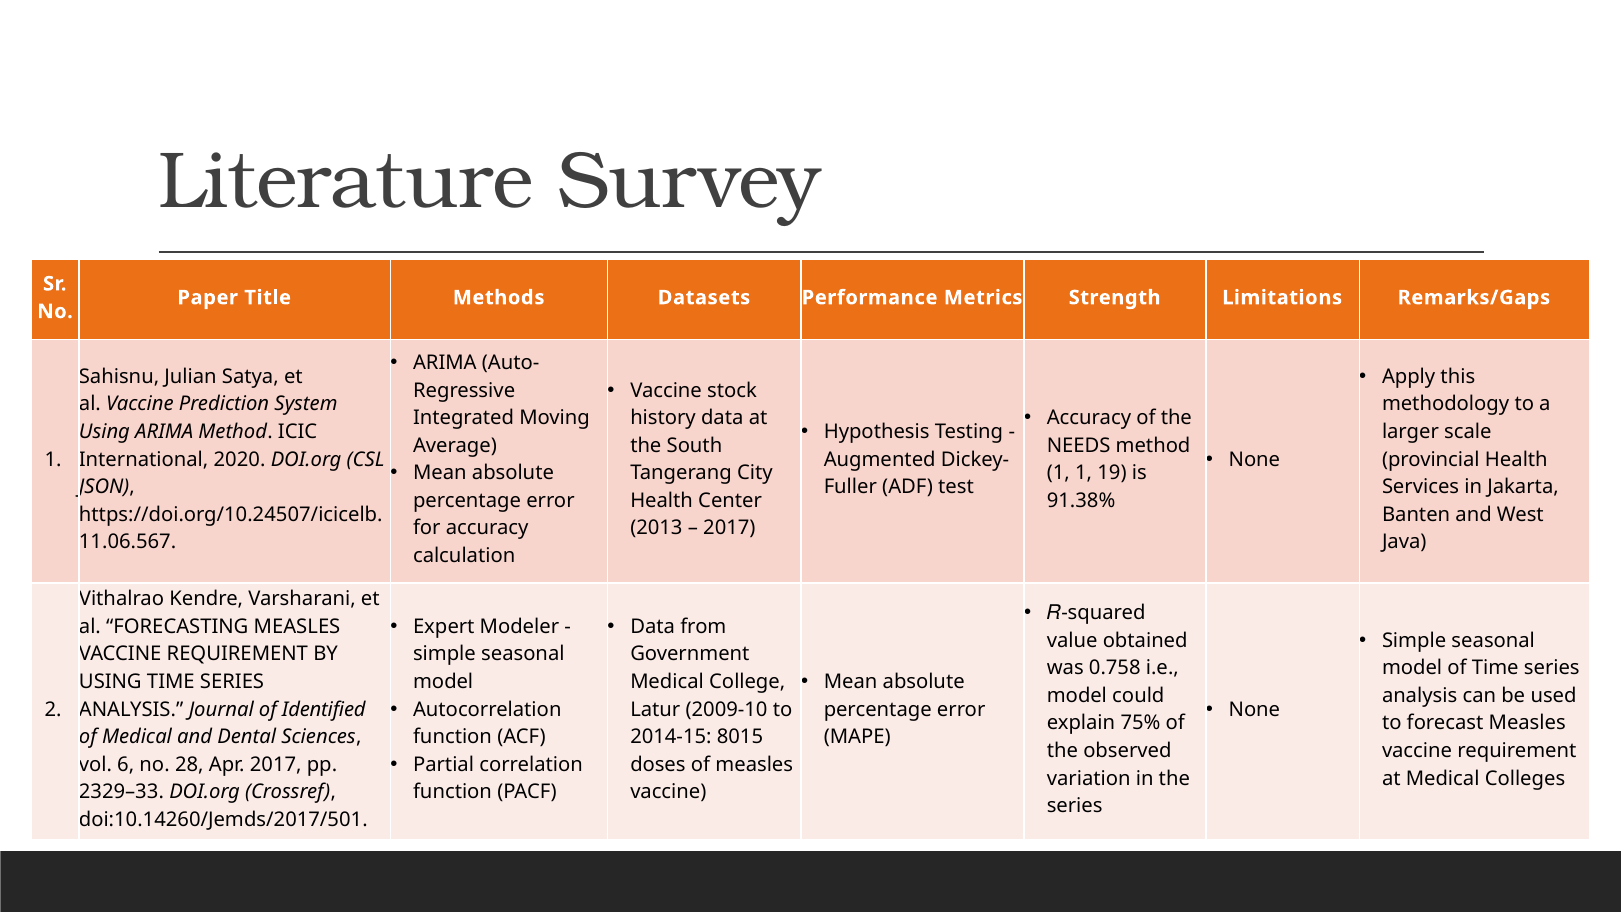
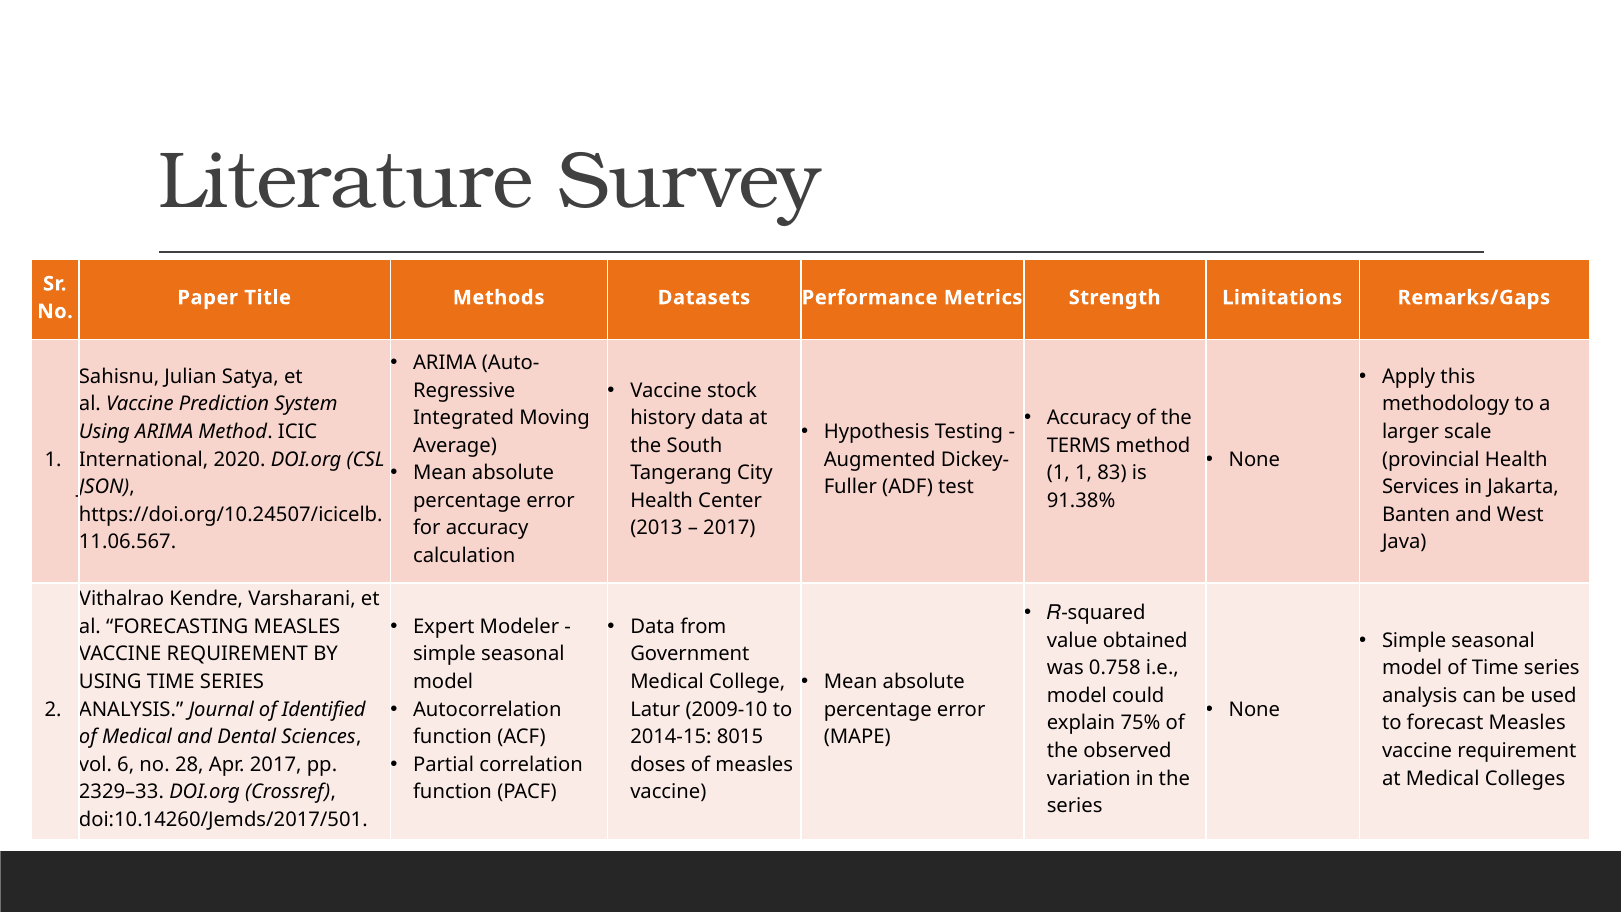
NEEDS: NEEDS -> TERMS
19: 19 -> 83
